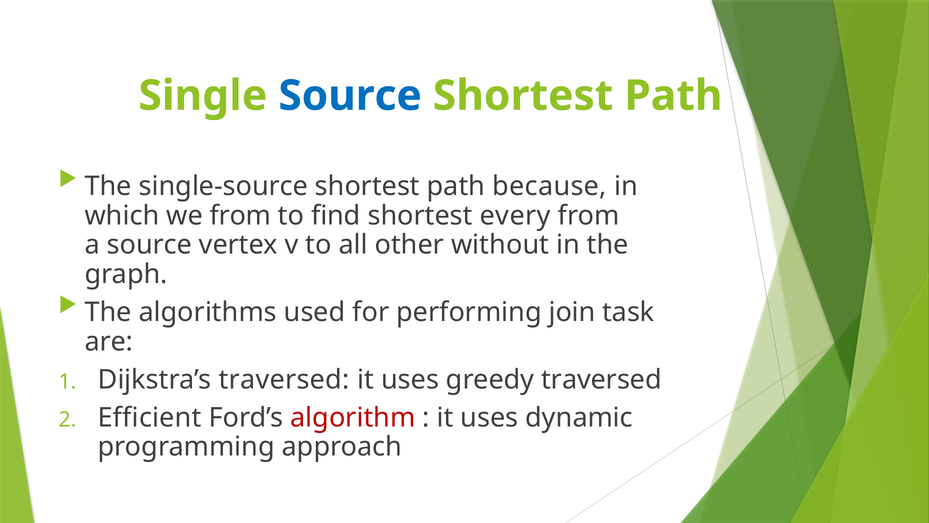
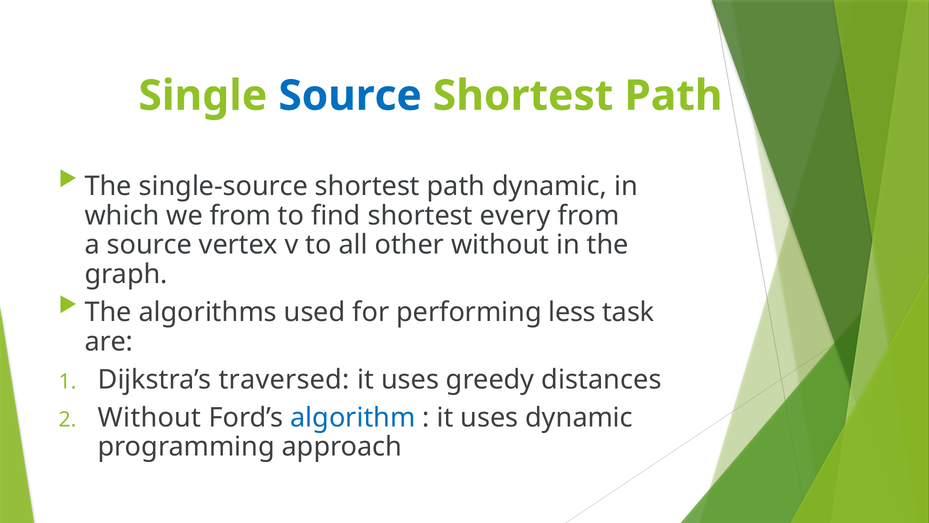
path because: because -> dynamic
join: join -> less
greedy traversed: traversed -> distances
Efficient at (150, 417): Efficient -> Without
algorithm colour: red -> blue
